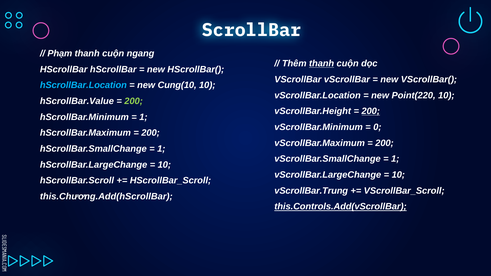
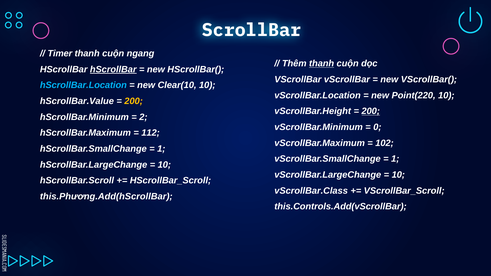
Phạm: Phạm -> Timer
hScrollBar at (113, 69) underline: none -> present
Cung(10: Cung(10 -> Clear(10
200 at (134, 101) colour: light green -> yellow
1 at (143, 117): 1 -> 2
200 at (151, 133): 200 -> 112
200 at (385, 143): 200 -> 102
vScrollBar.Trung: vScrollBar.Trung -> vScrollBar.Class
this.Chương.Add(hScrollBar: this.Chương.Add(hScrollBar -> this.Phương.Add(hScrollBar
this.Controls.Add(vScrollBar underline: present -> none
